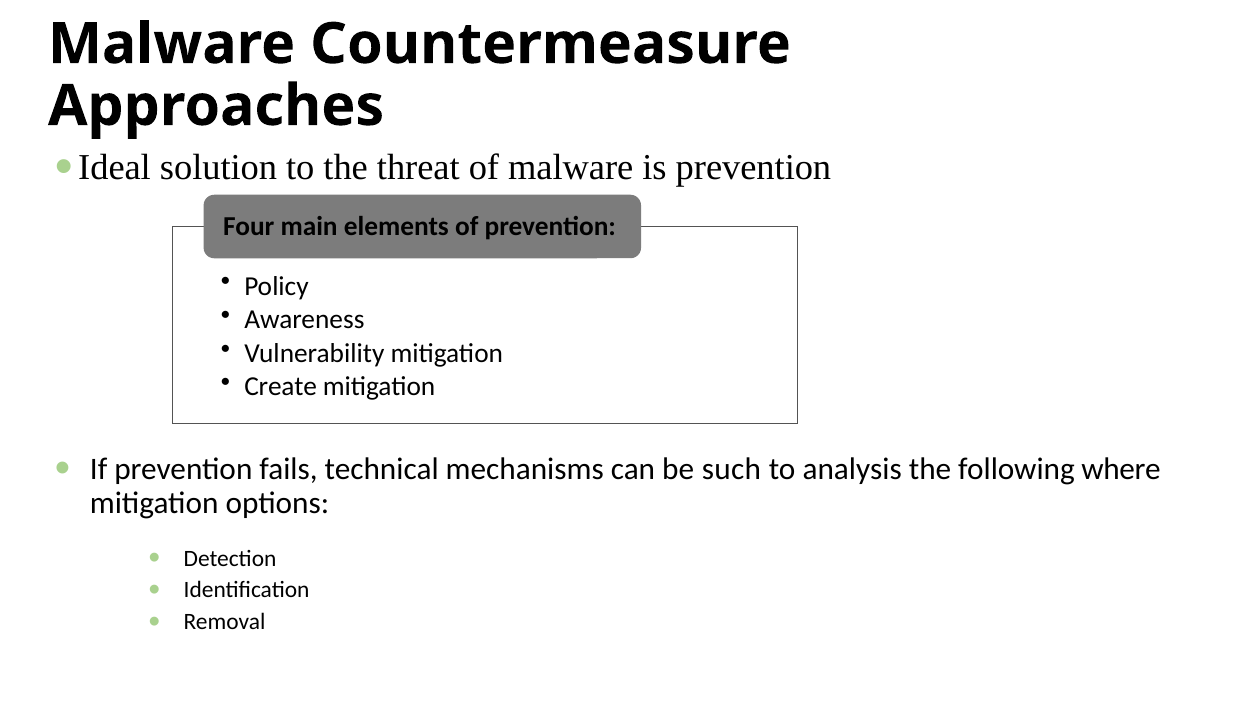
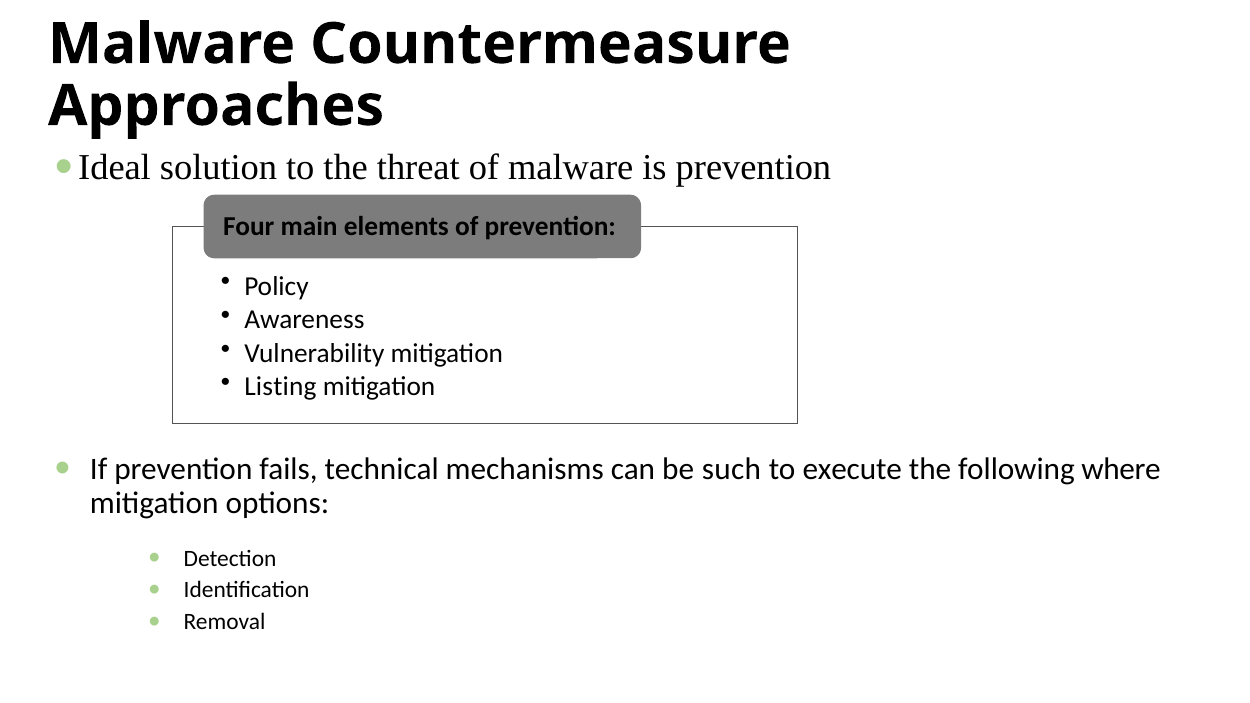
Create: Create -> Listing
analysis: analysis -> execute
